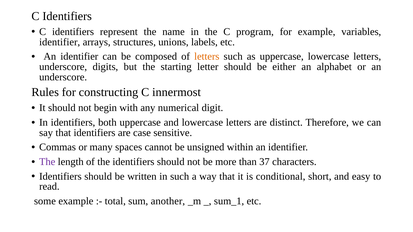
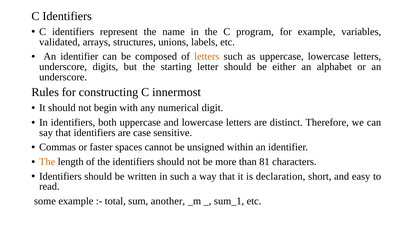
identifier at (60, 42): identifier -> validated
many: many -> faster
The at (47, 162) colour: purple -> orange
37: 37 -> 81
conditional: conditional -> declaration
